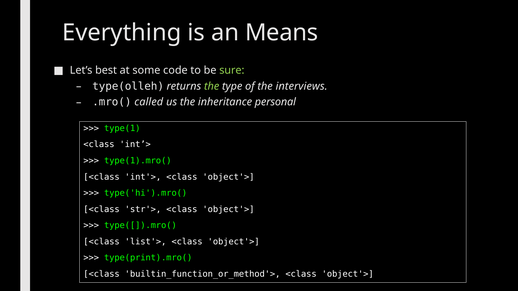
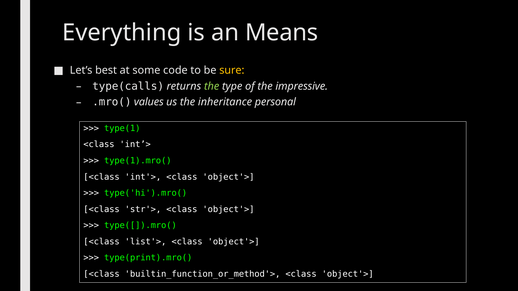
sure colour: light green -> yellow
type(olleh: type(olleh -> type(calls
interviews: interviews -> impressive
called: called -> values
